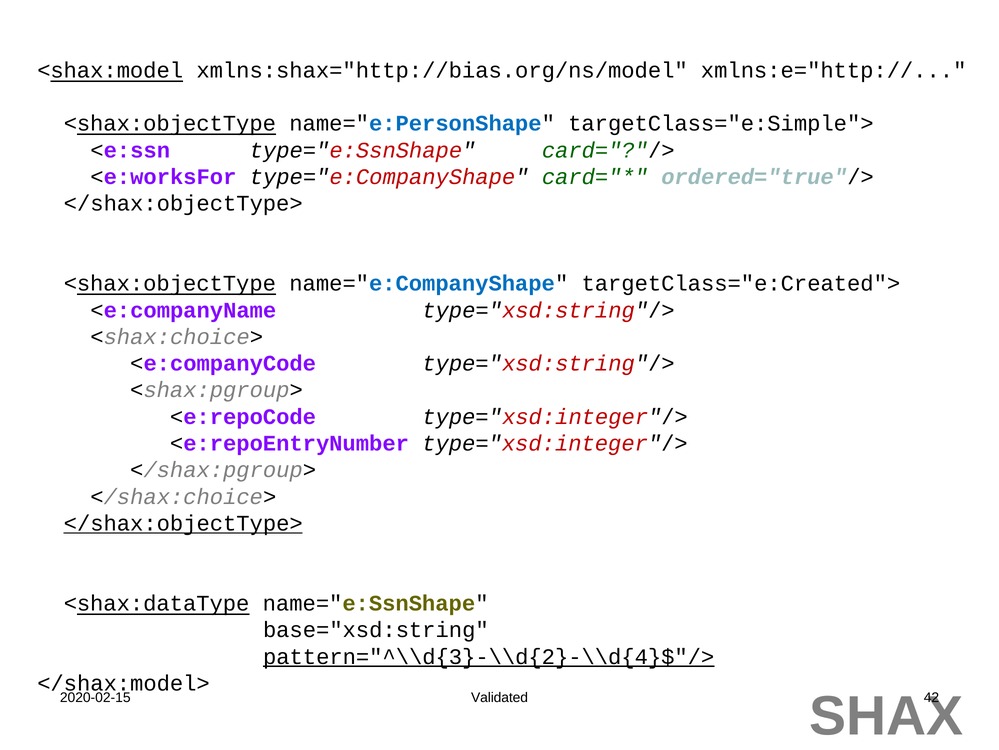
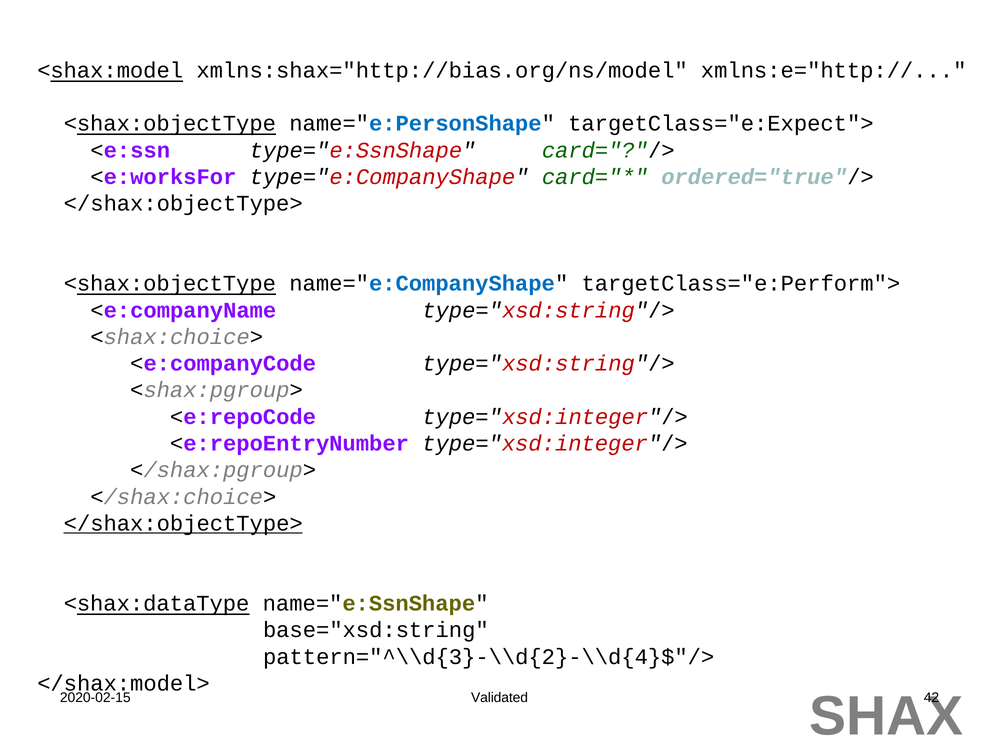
targetClass="e:Simple">: targetClass="e:Simple"> -> targetClass="e:Expect">
targetClass="e:Created">: targetClass="e:Created"> -> targetClass="e:Perform">
pattern="^\\d{3}-\\d{2}-\\d{4}$"/> underline: present -> none
